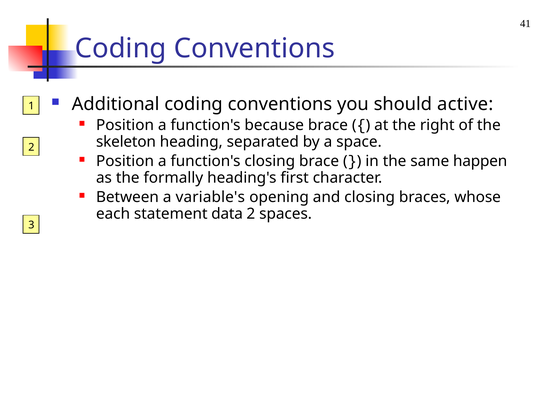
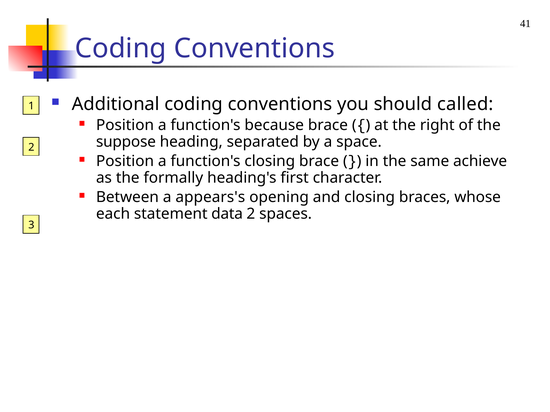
active: active -> called
skeleton: skeleton -> suppose
happen: happen -> achieve
variable's: variable's -> appears's
